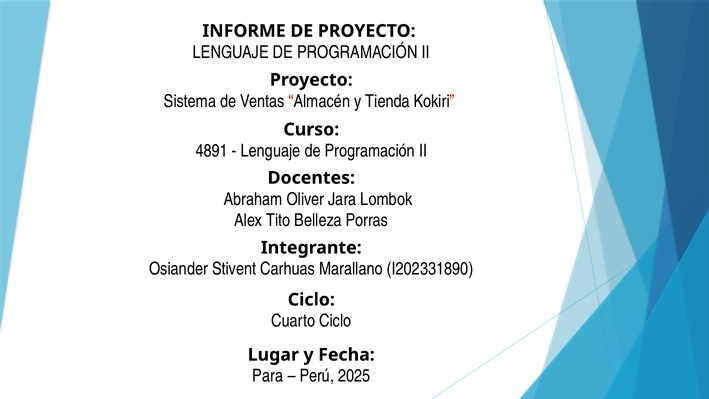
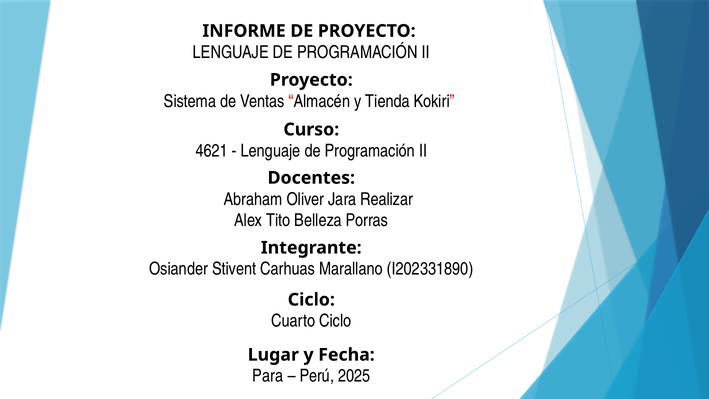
4891: 4891 -> 4621
Lombok: Lombok -> Realizar
